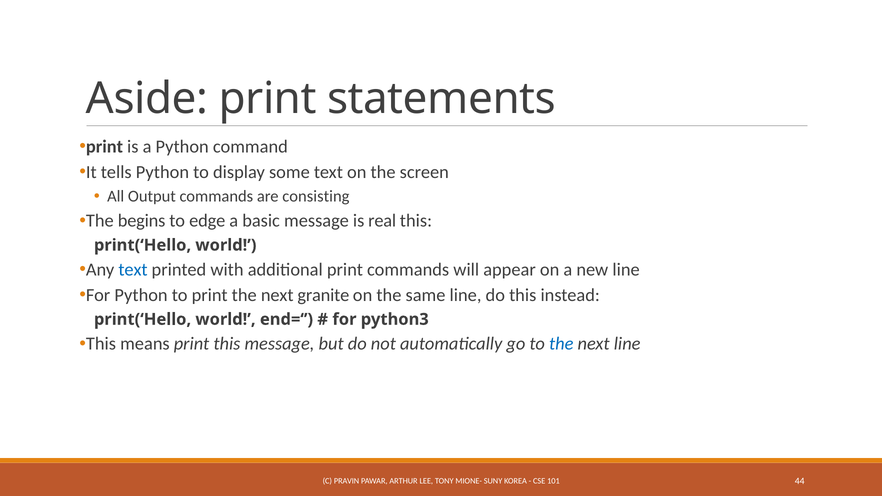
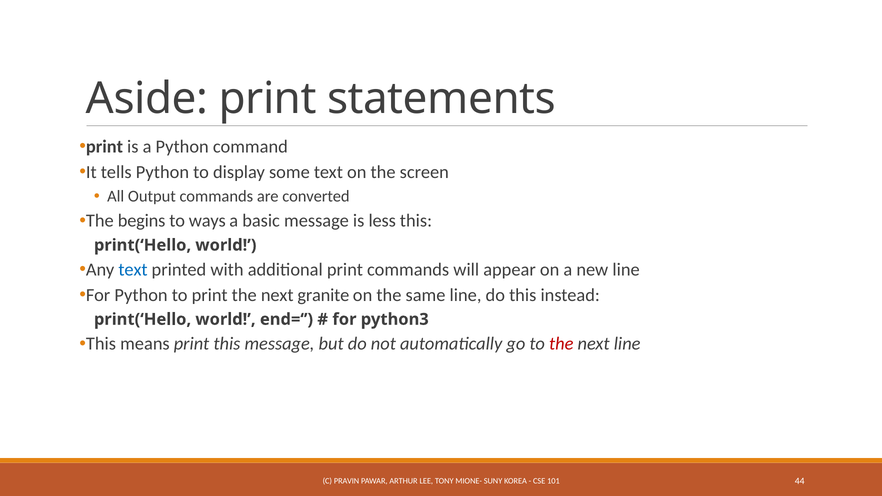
consisting: consisting -> converted
edge: edge -> ways
real: real -> less
the at (561, 344) colour: blue -> red
